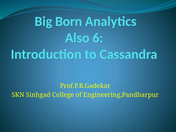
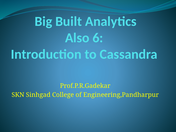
Born: Born -> Built
